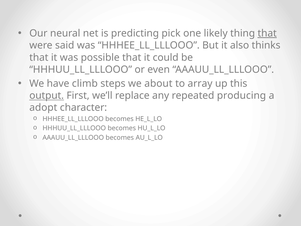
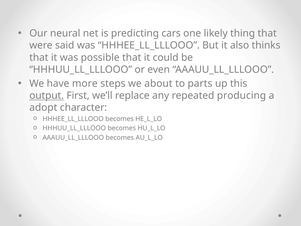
pick: pick -> cars
that at (267, 33) underline: present -> none
climb: climb -> more
array: array -> parts
